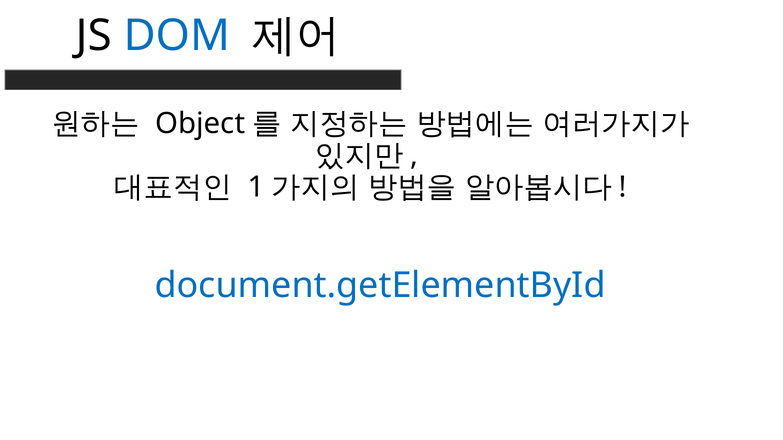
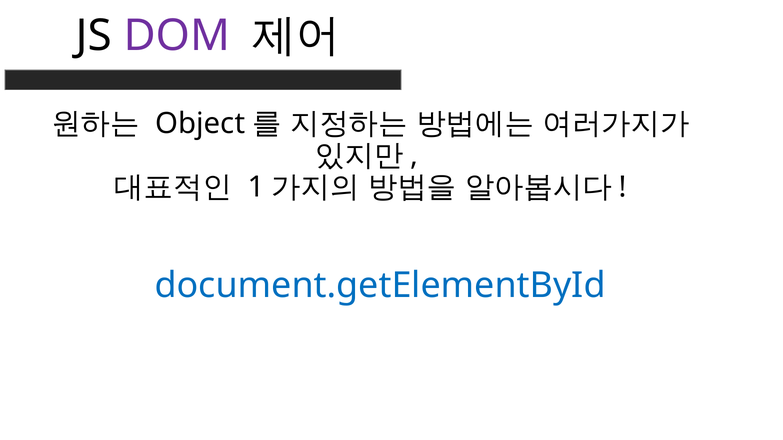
DOM colour: blue -> purple
